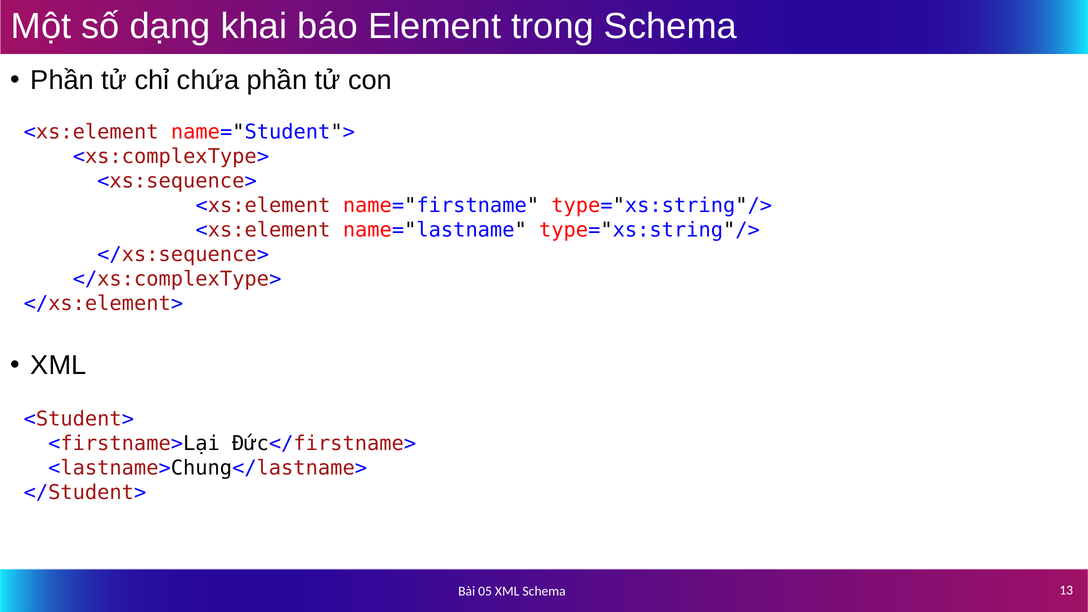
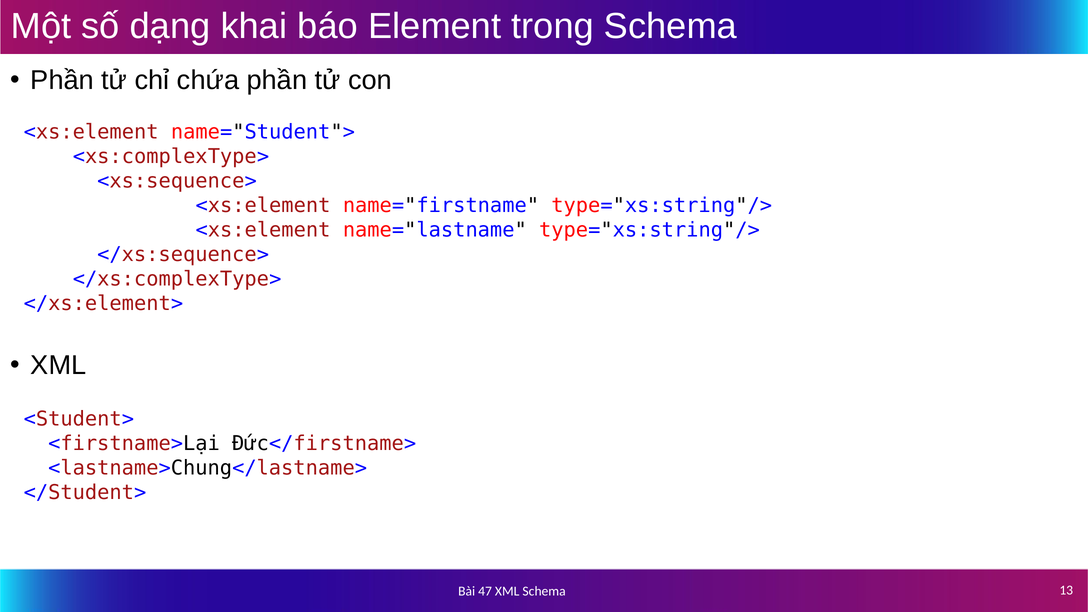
05: 05 -> 47
